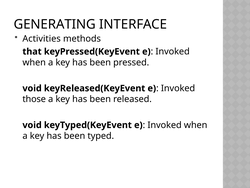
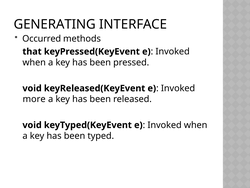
Activities: Activities -> Occurred
those: those -> more
